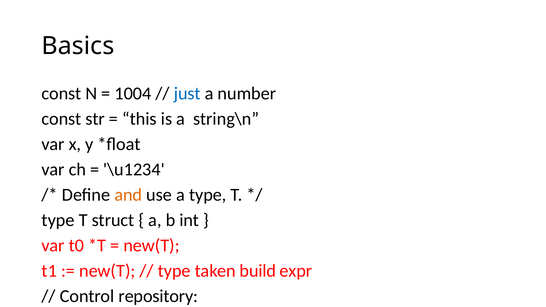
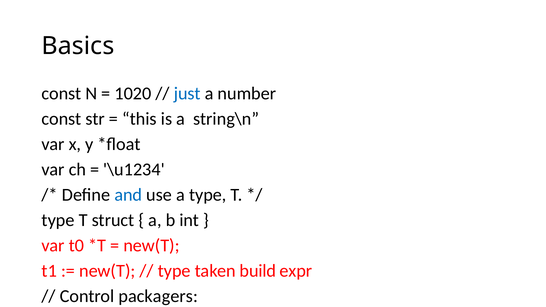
1004: 1004 -> 1020
and colour: orange -> blue
repository: repository -> packagers
